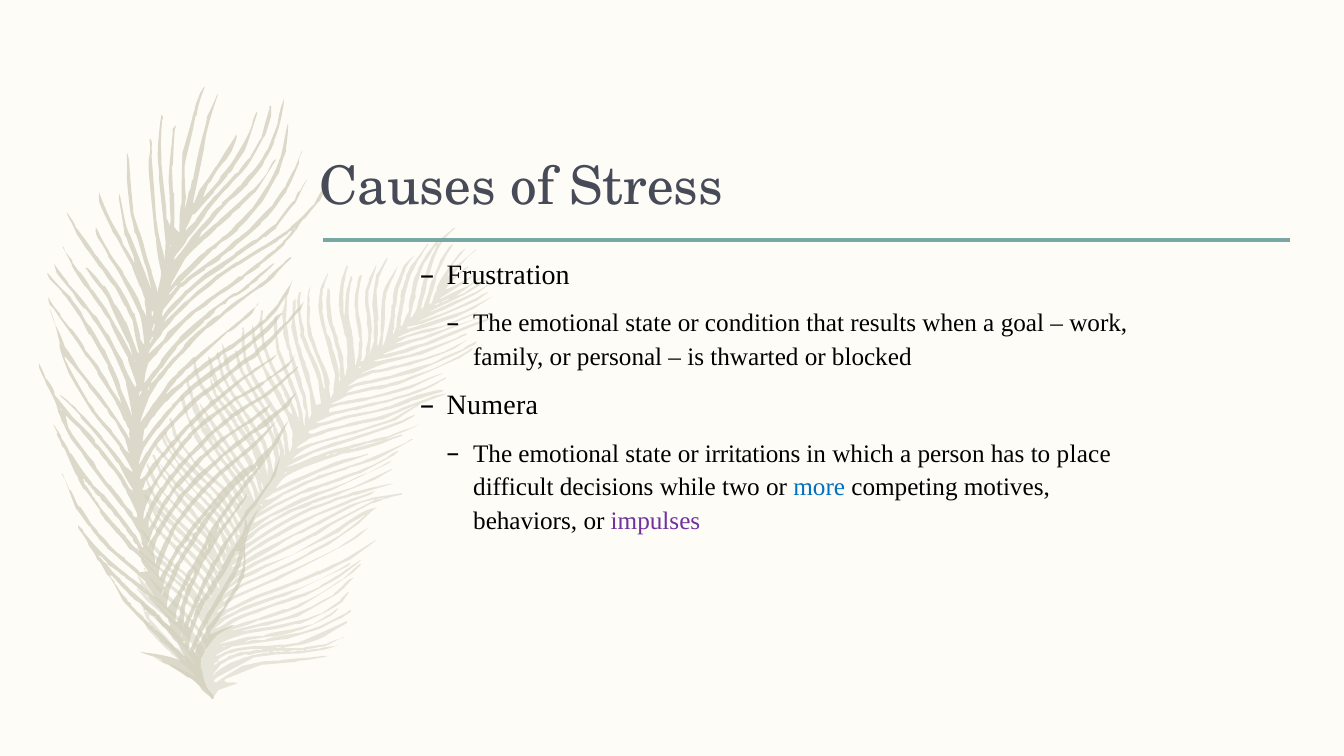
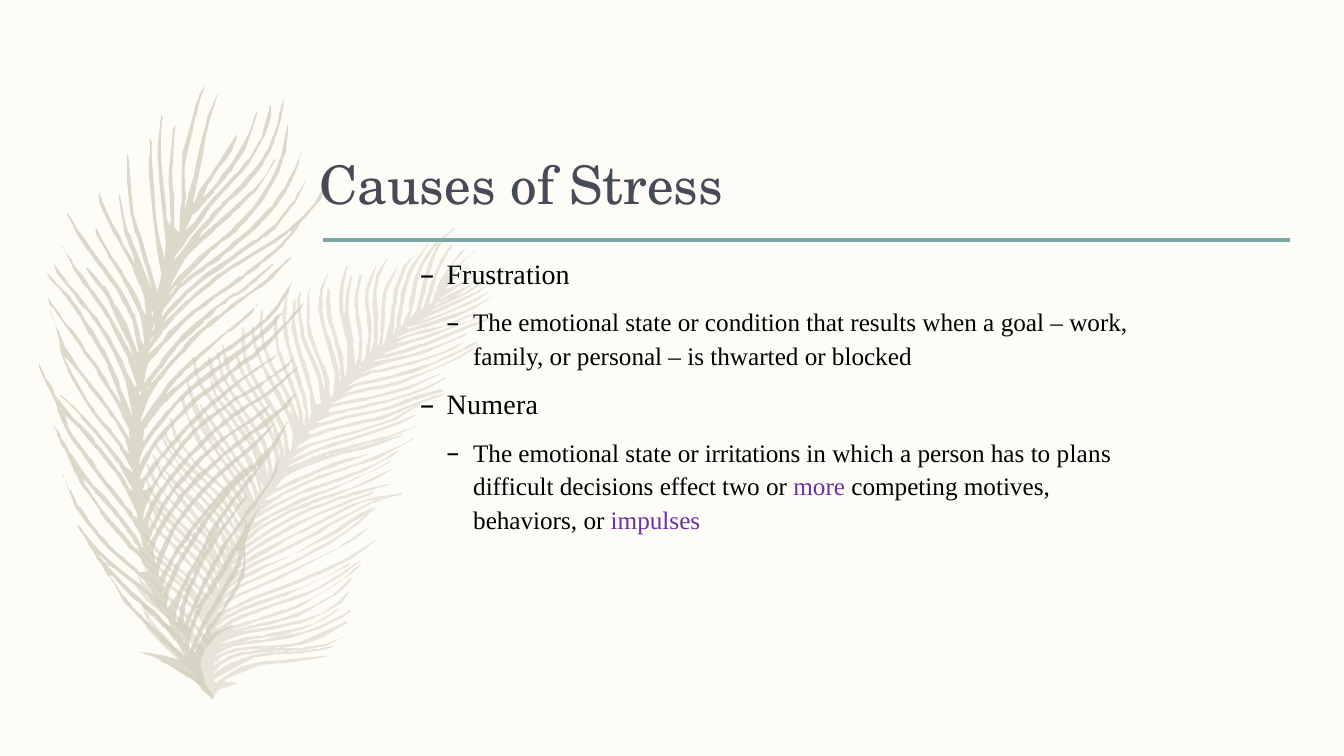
place: place -> plans
while: while -> effect
more colour: blue -> purple
